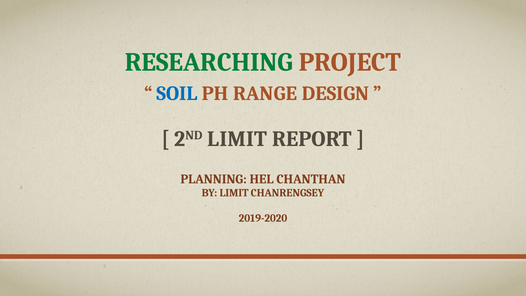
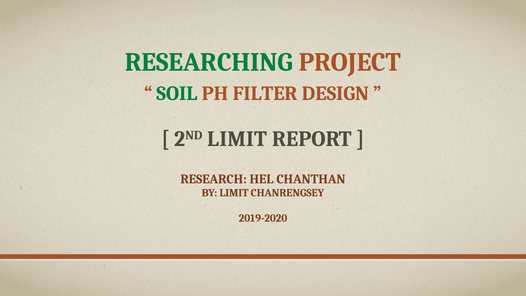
SOIL colour: blue -> green
RANGE: RANGE -> FILTER
PLANNING: PLANNING -> RESEARCH
